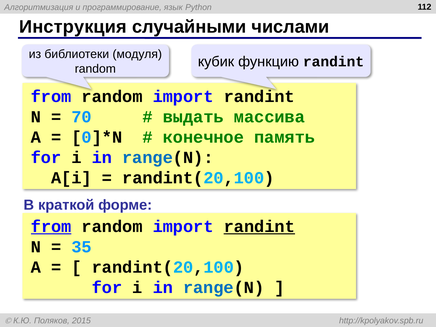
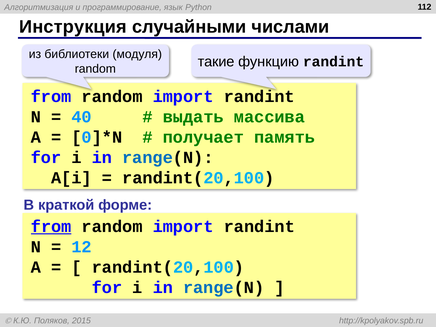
кубик: кубик -> такие
70: 70 -> 40
конечное: конечное -> получает
randint at (259, 227) underline: present -> none
35: 35 -> 12
